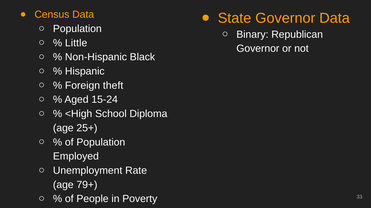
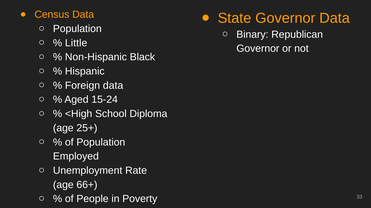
Foreign theft: theft -> data
79+: 79+ -> 66+
